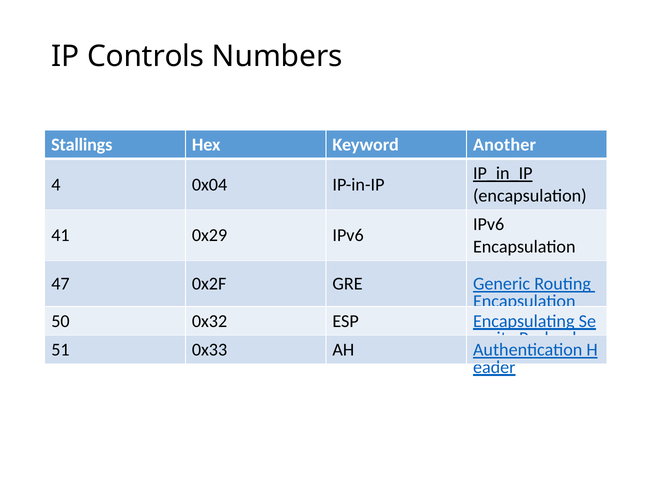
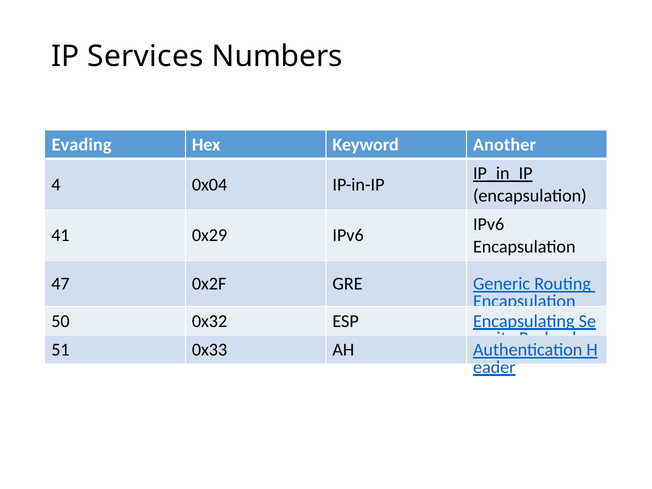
Controls: Controls -> Services
Stallings: Stallings -> Evading
